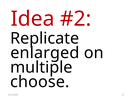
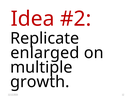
choose: choose -> growth
